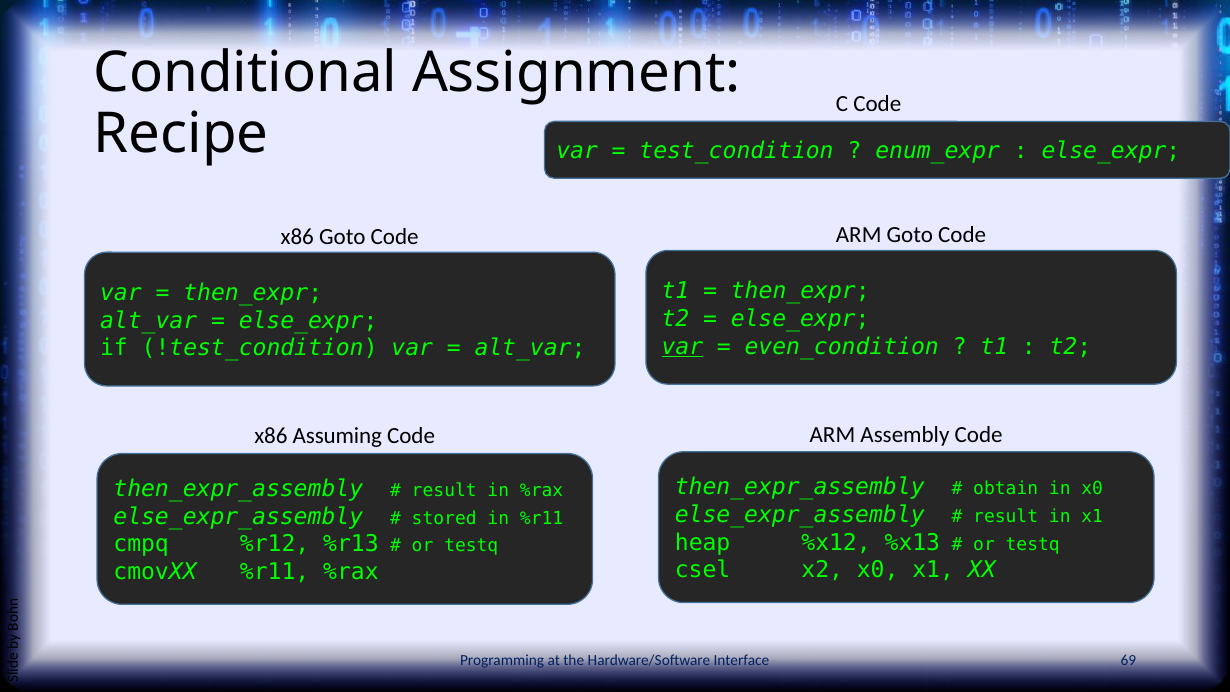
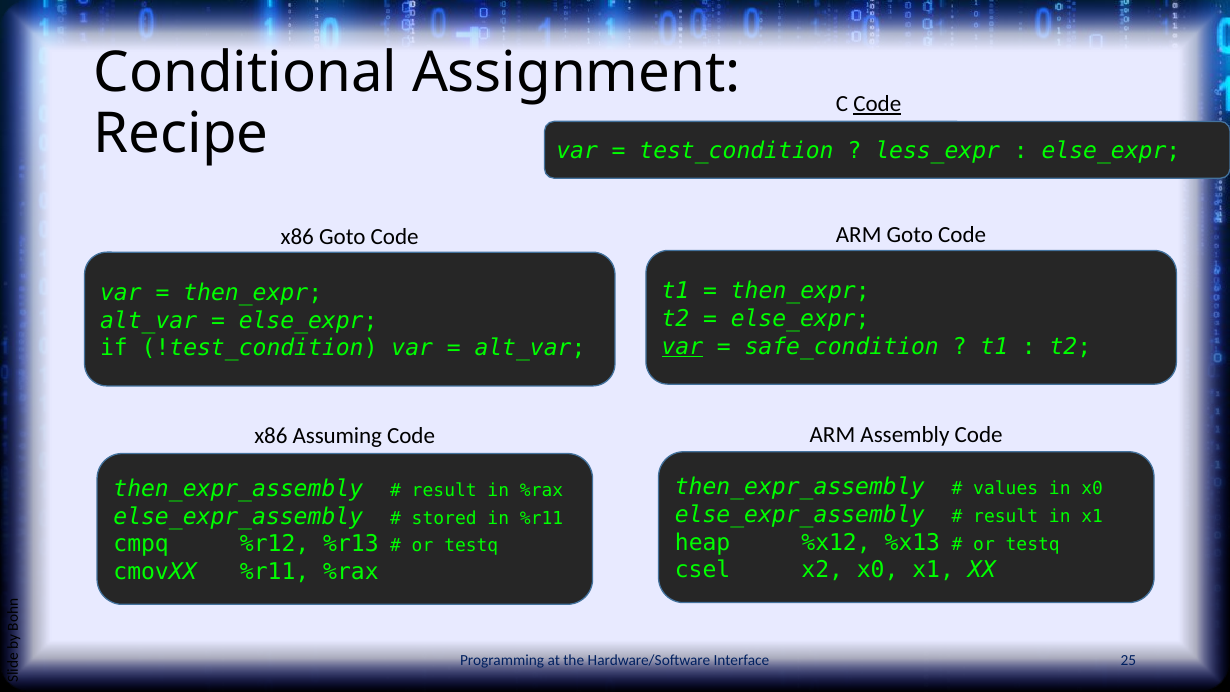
Code at (877, 104) underline: none -> present
enum_expr: enum_expr -> less_expr
even_condition: even_condition -> safe_condition
obtain: obtain -> values
69: 69 -> 25
